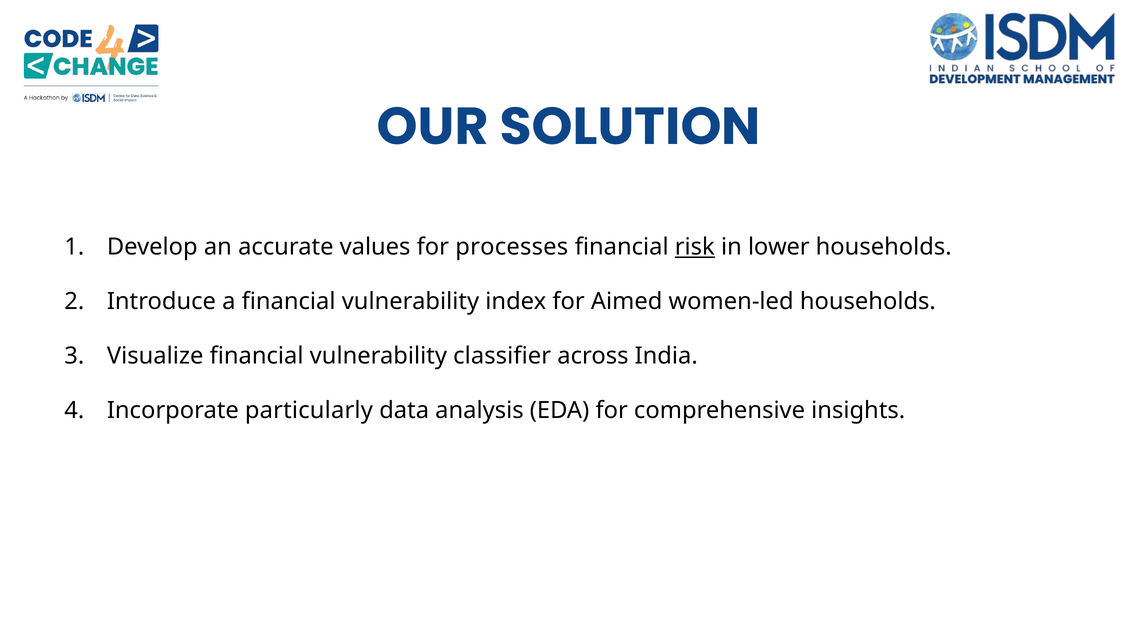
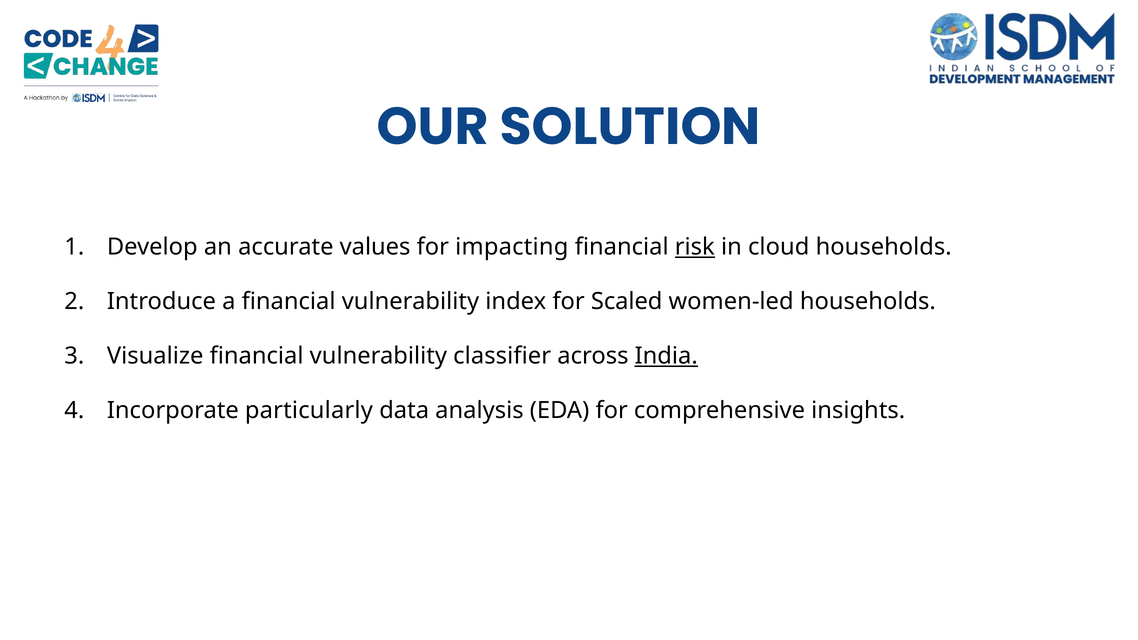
processes: processes -> impacting
lower: lower -> cloud
Aimed: Aimed -> Scaled
India underline: none -> present
